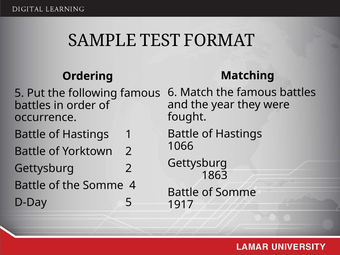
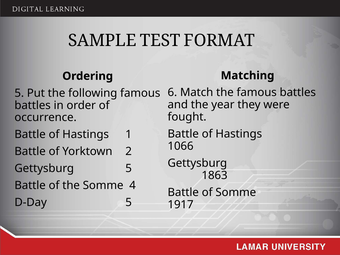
Gettysburg 2: 2 -> 5
